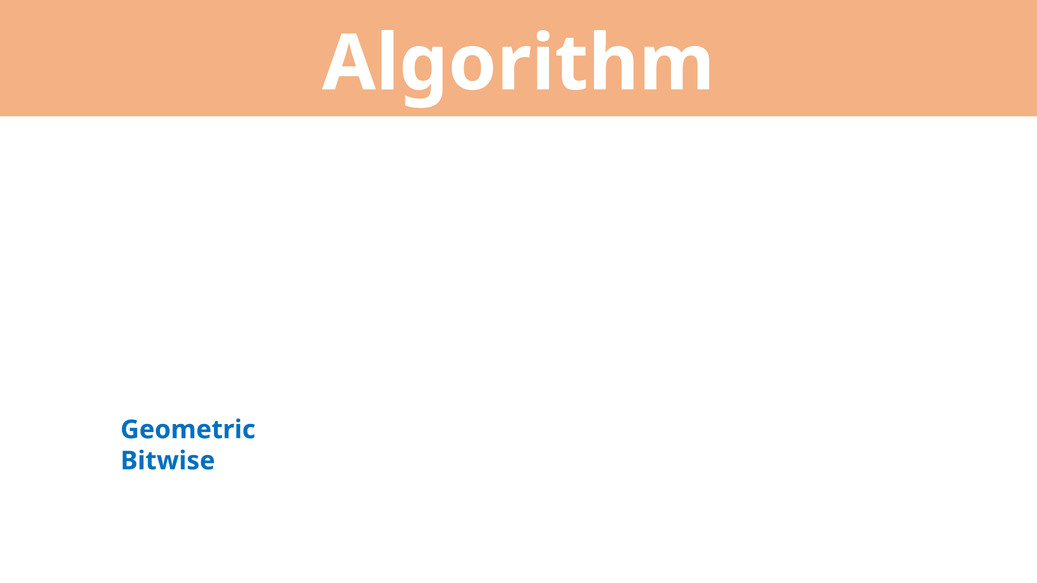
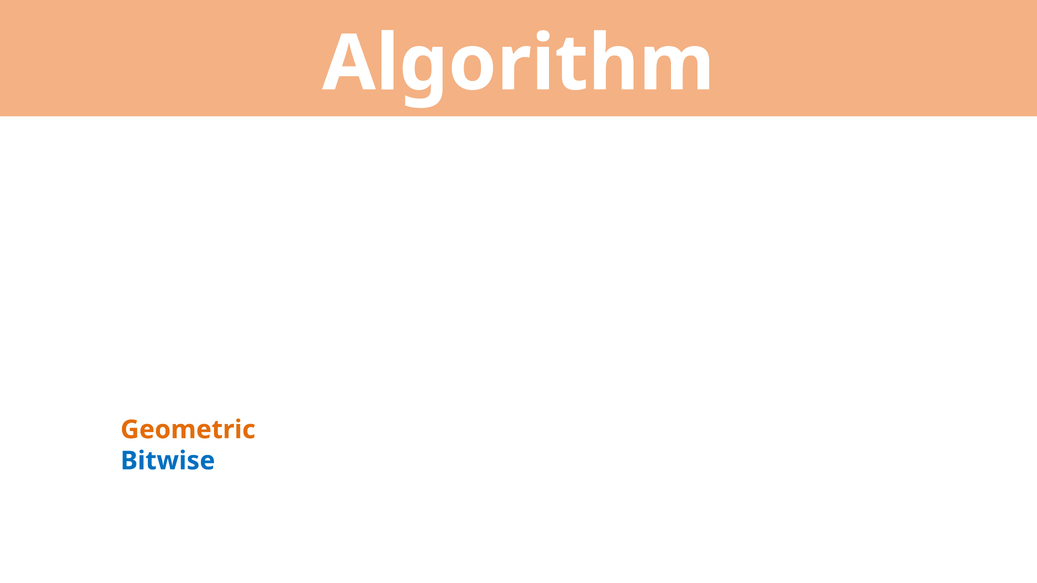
Geometric colour: blue -> orange
